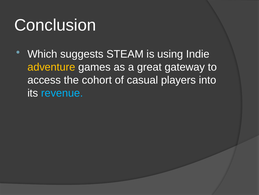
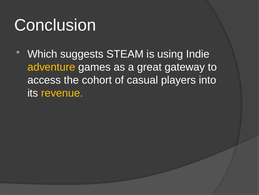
revenue colour: light blue -> yellow
